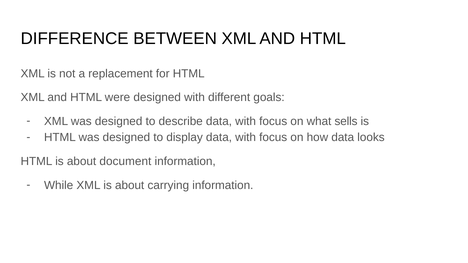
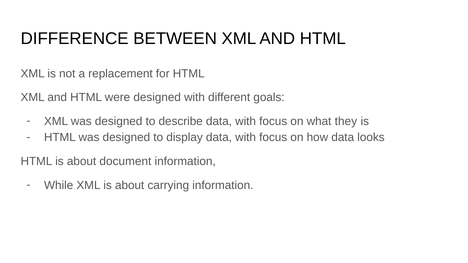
sells: sells -> they
